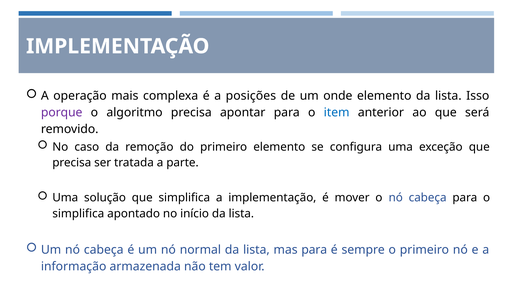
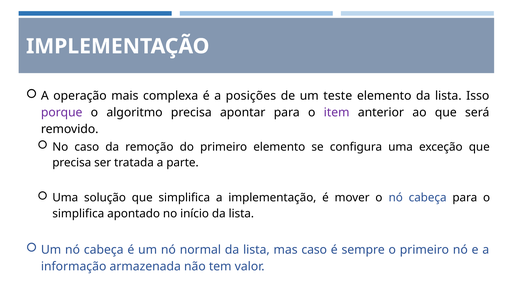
onde: onde -> teste
item colour: blue -> purple
mas para: para -> caso
